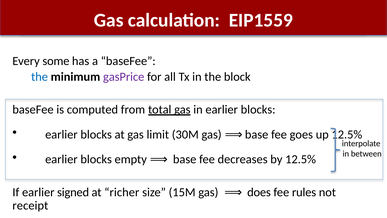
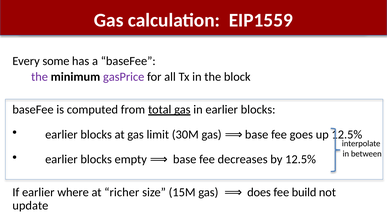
the at (40, 77) colour: blue -> purple
signed: signed -> where
rules: rules -> build
receipt: receipt -> update
